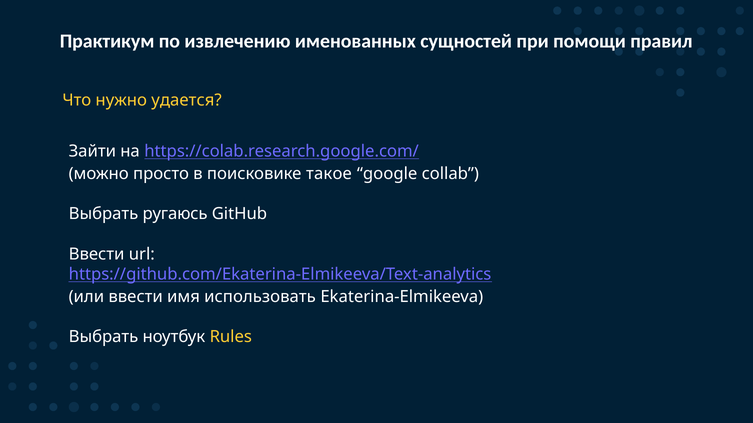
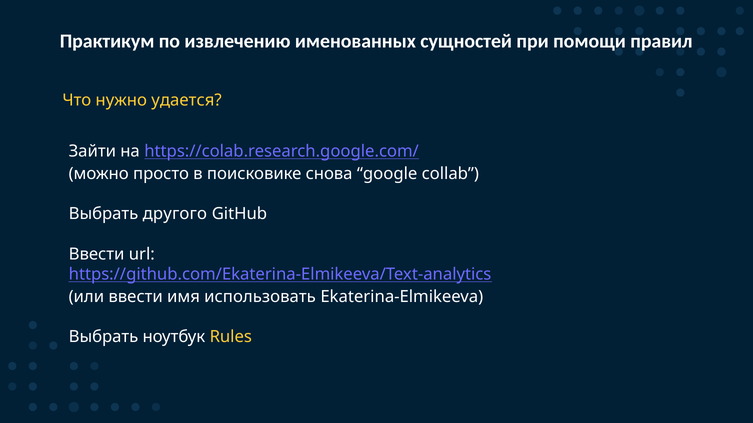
такое: такое -> снова
ругаюсь: ругаюсь -> другого
